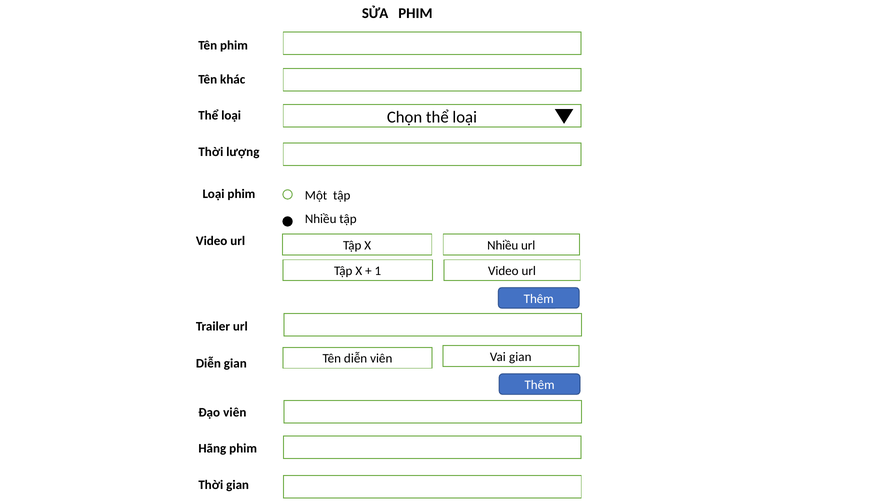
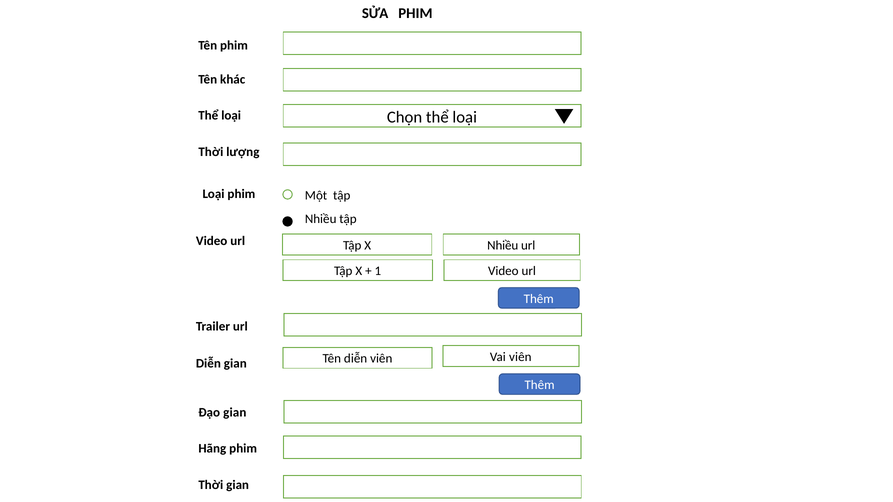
Vai gian: gian -> viên
Đạo viên: viên -> gian
